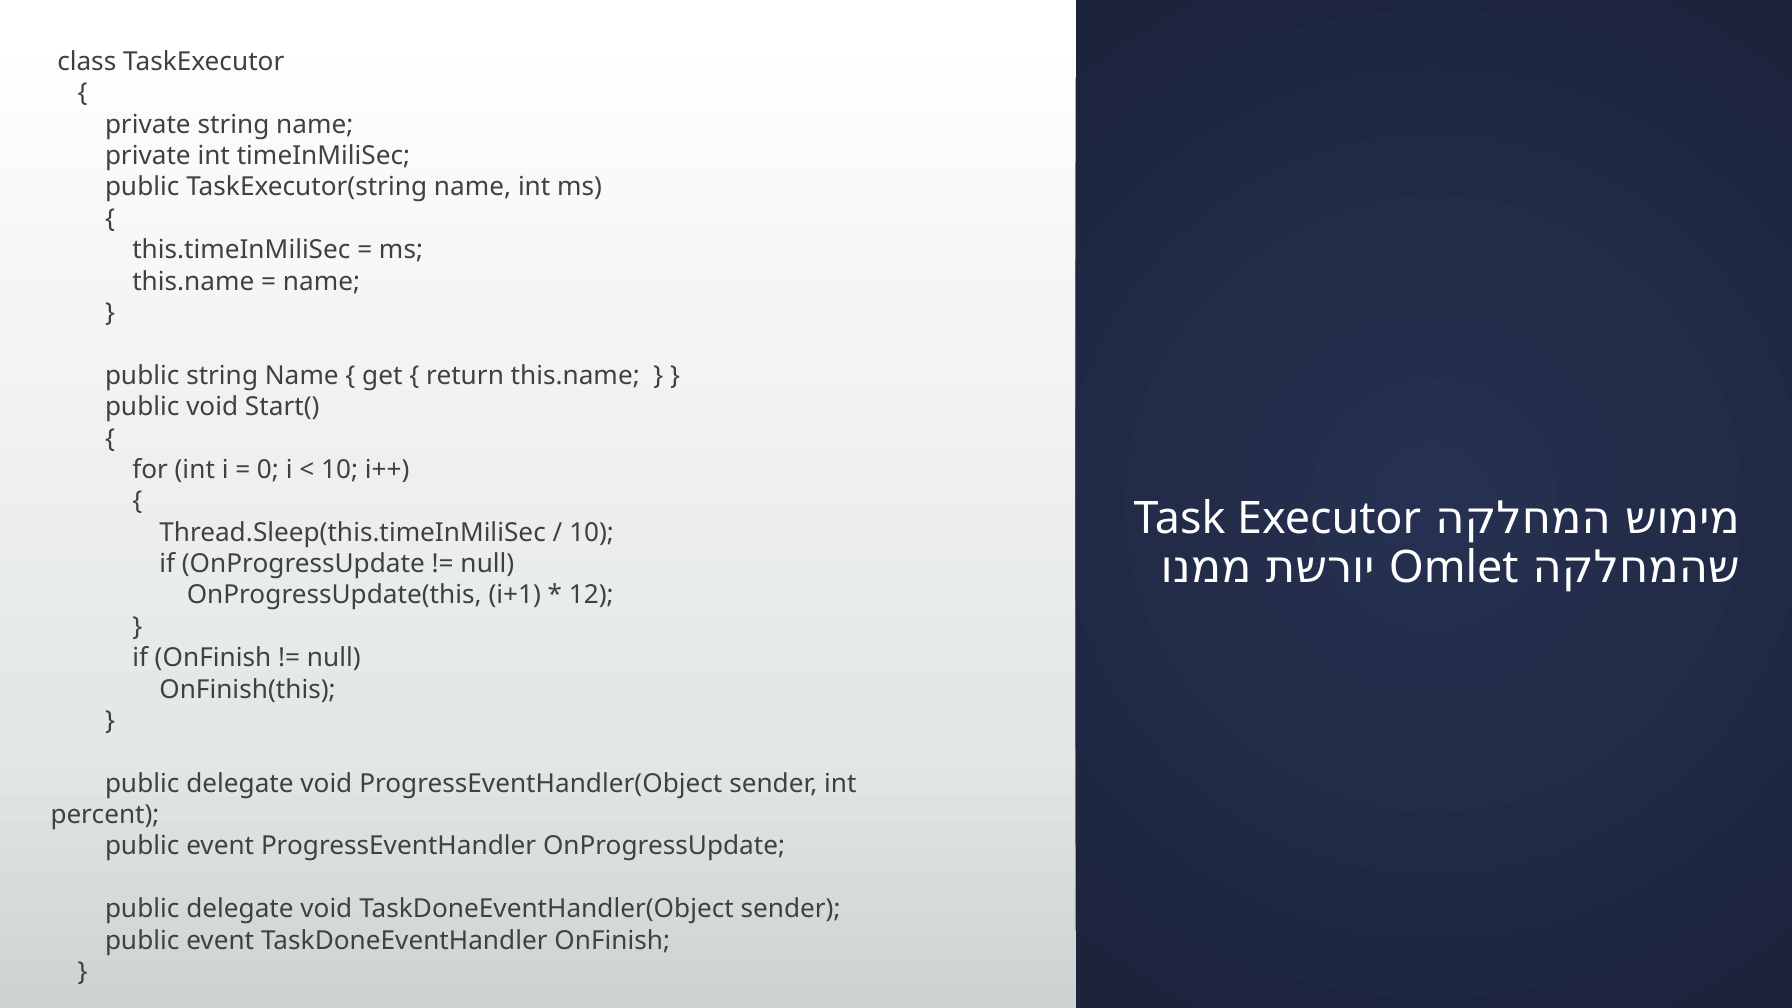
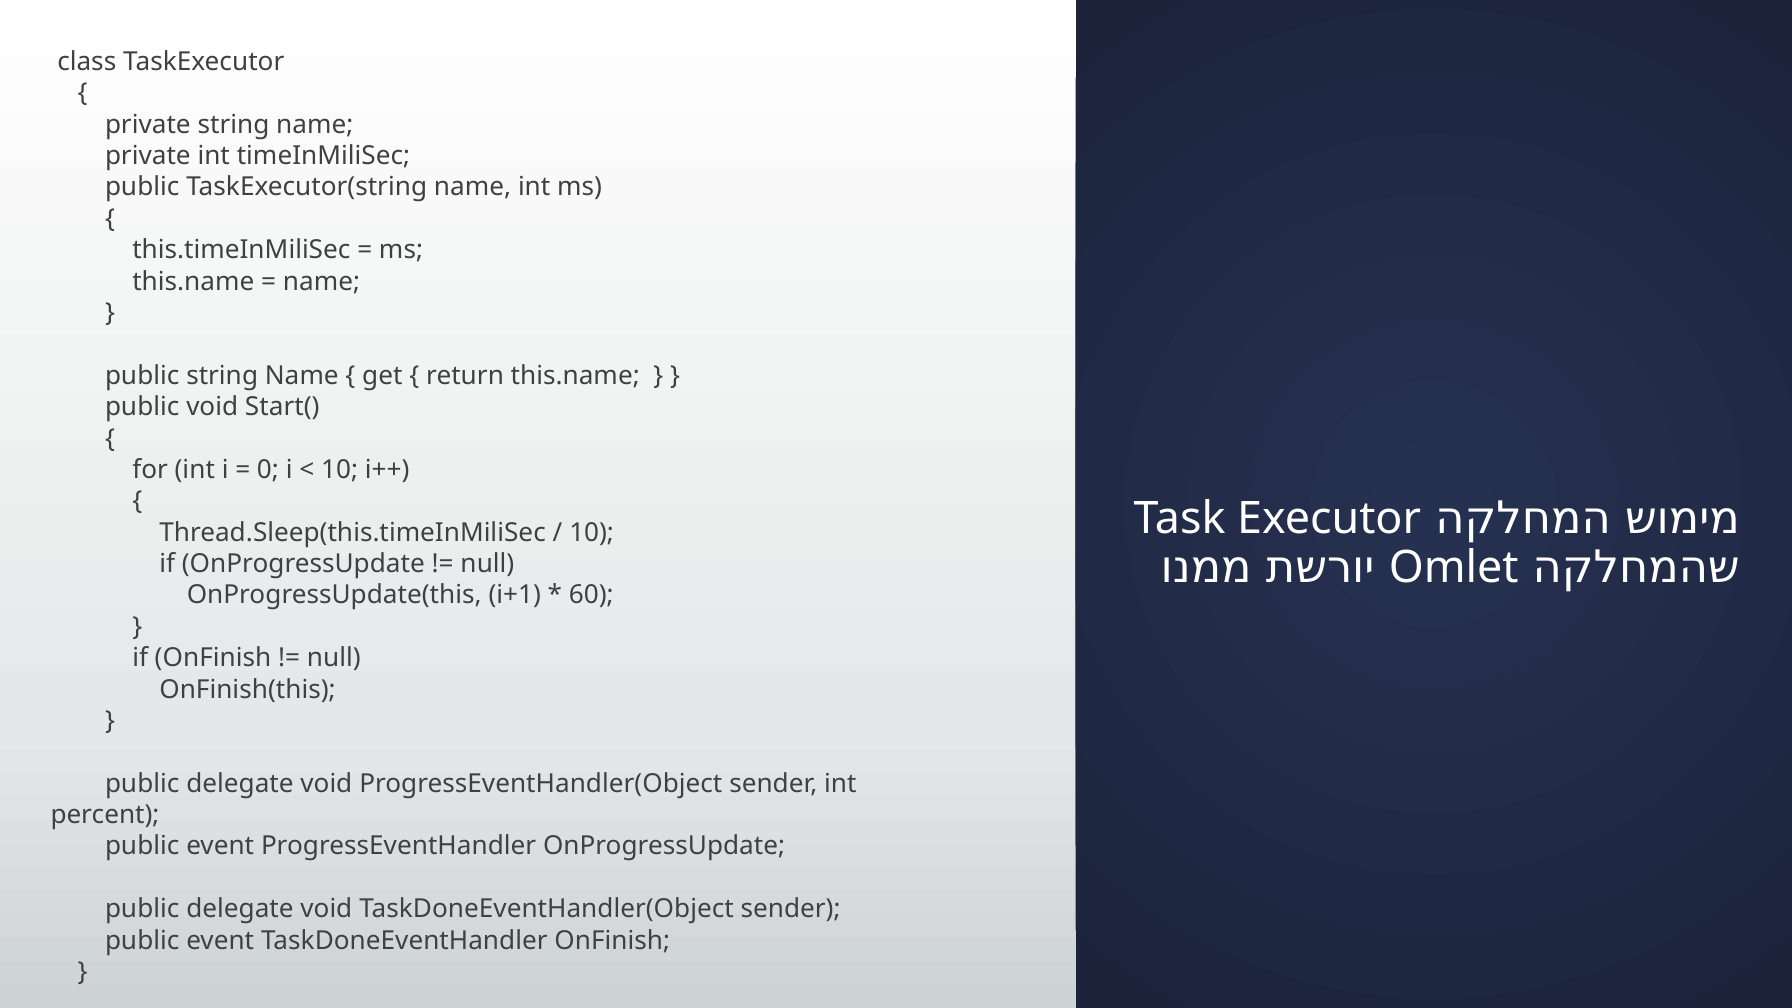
12: 12 -> 60
